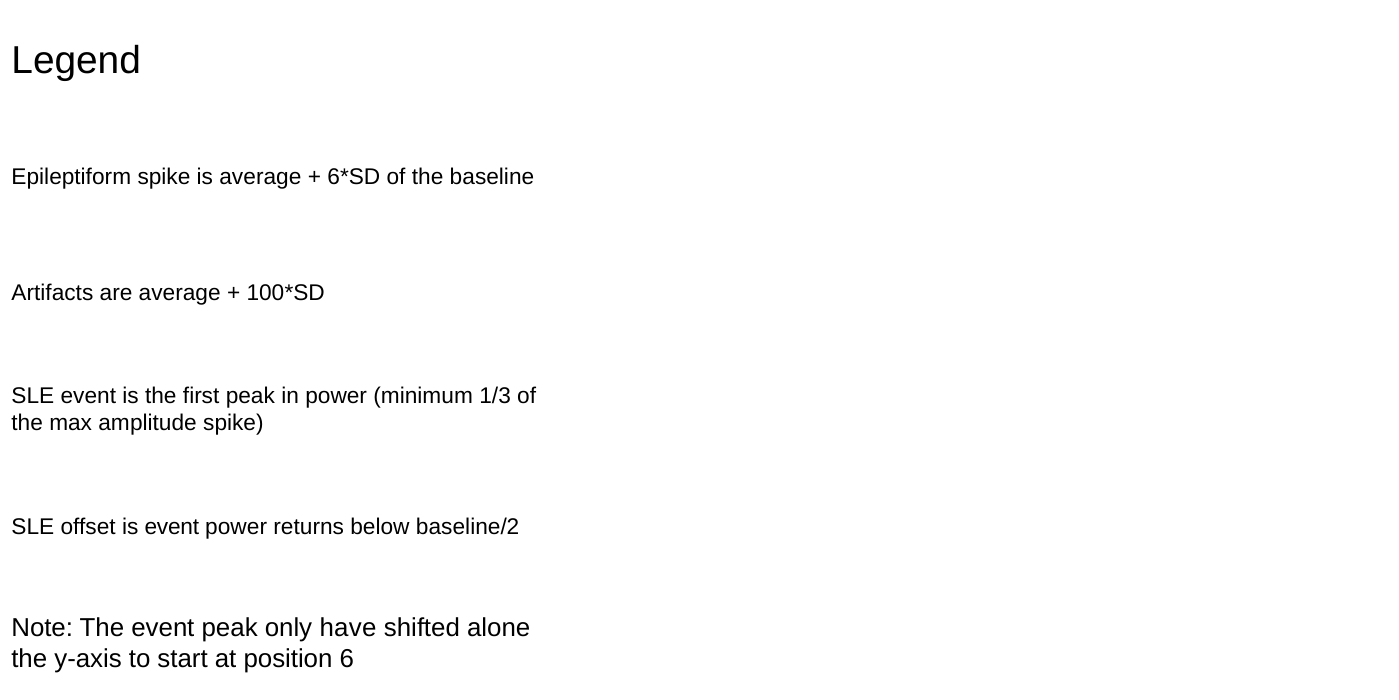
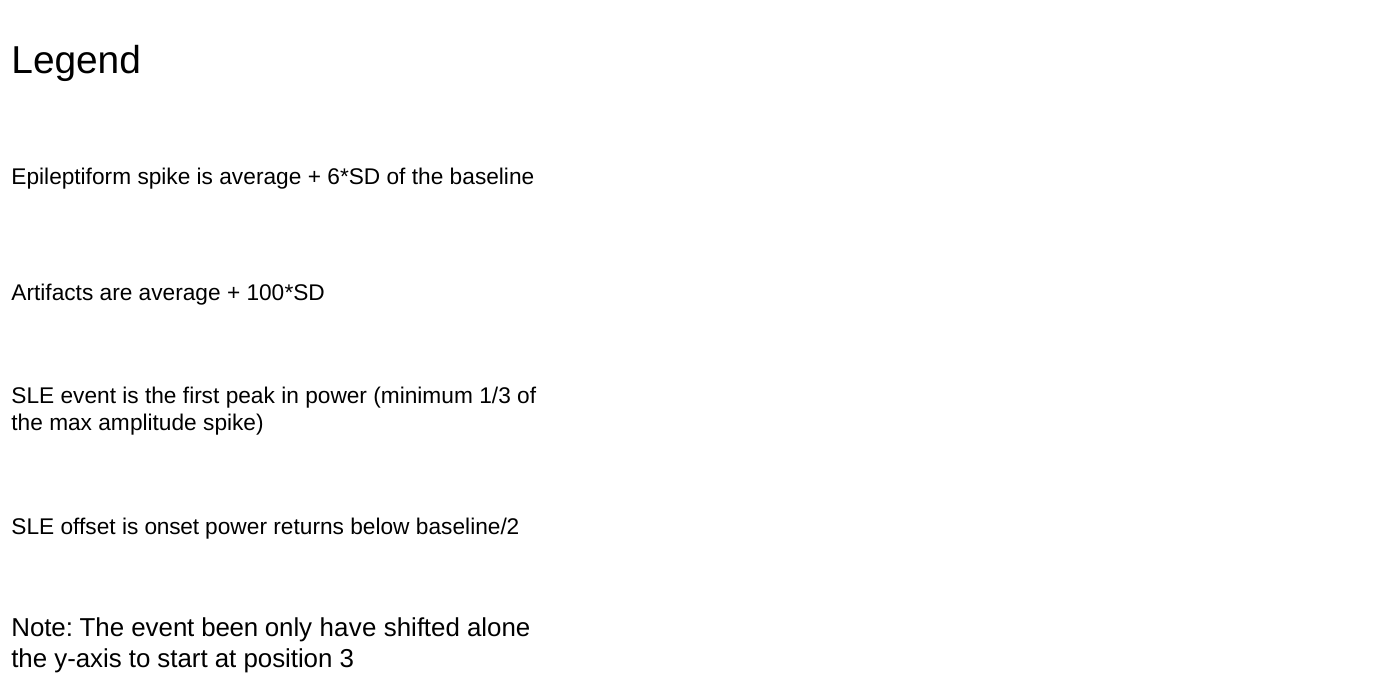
is event: event -> onset
event peak: peak -> been
6: 6 -> 3
